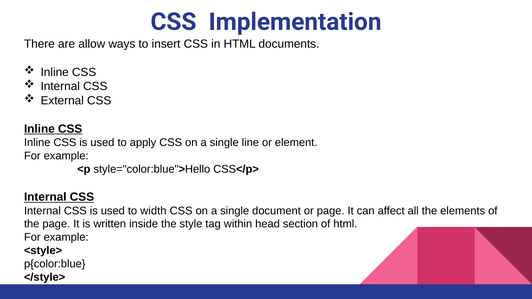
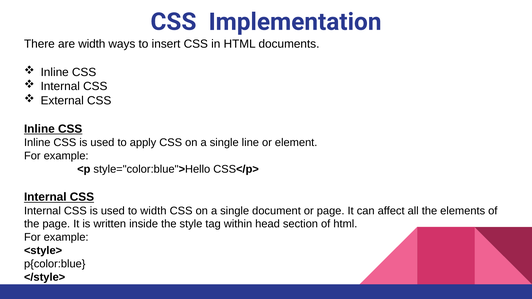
are allow: allow -> width
